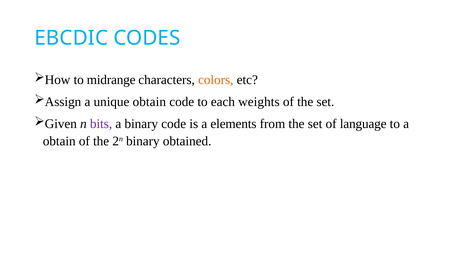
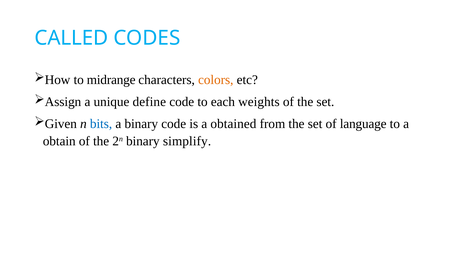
EBCDIC: EBCDIC -> CALLED
unique obtain: obtain -> define
bits colour: purple -> blue
elements: elements -> obtained
obtained: obtained -> simplify
